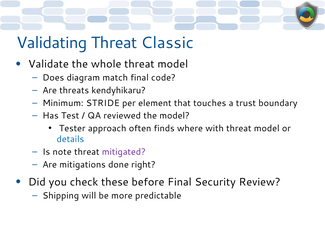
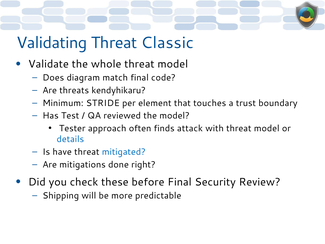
where: where -> attack
note: note -> have
mitigated colour: purple -> blue
